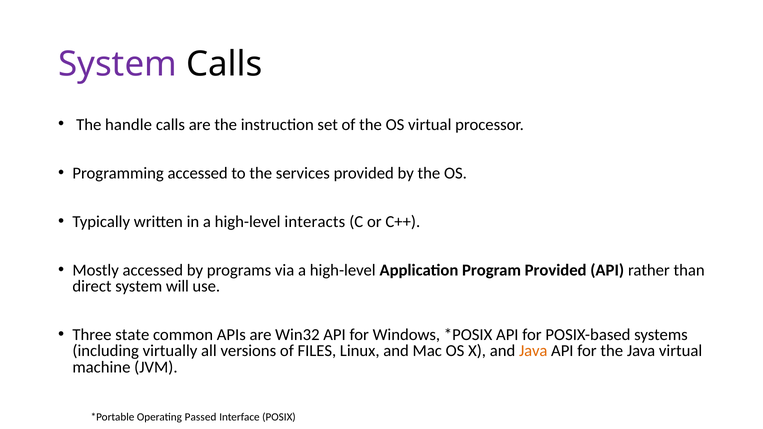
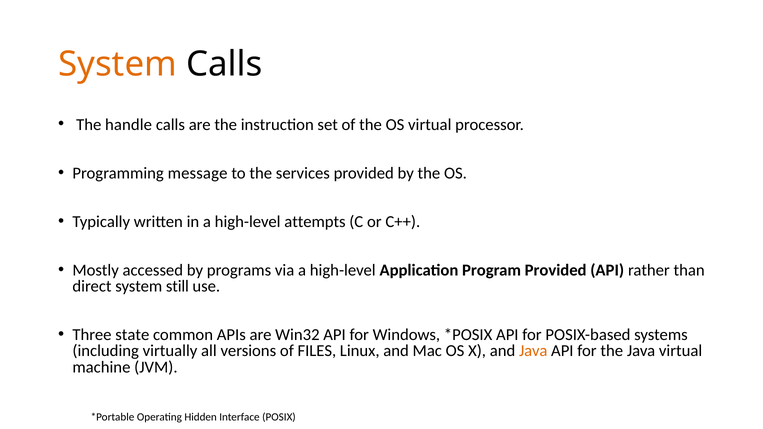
System at (118, 64) colour: purple -> orange
Programming accessed: accessed -> message
interacts: interacts -> attempts
will: will -> still
Passed: Passed -> Hidden
